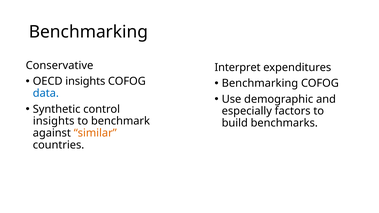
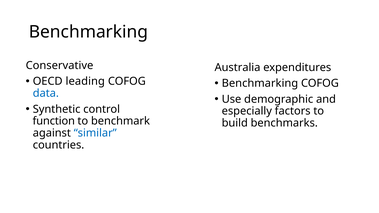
Interpret: Interpret -> Australia
OECD insights: insights -> leading
insights at (54, 121): insights -> function
similar colour: orange -> blue
